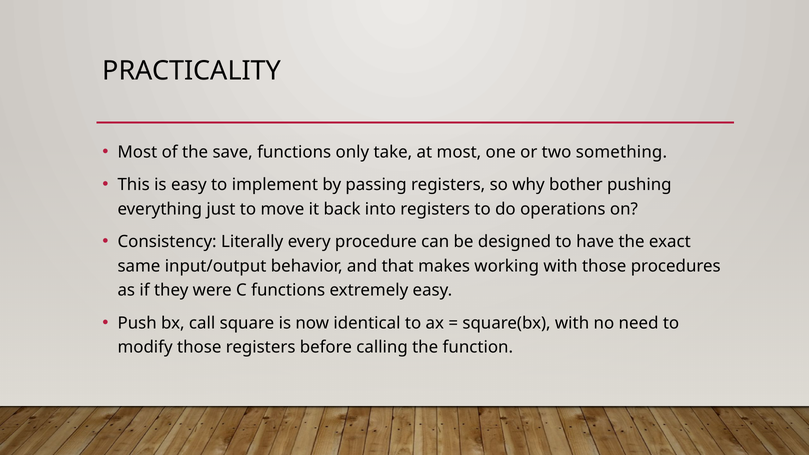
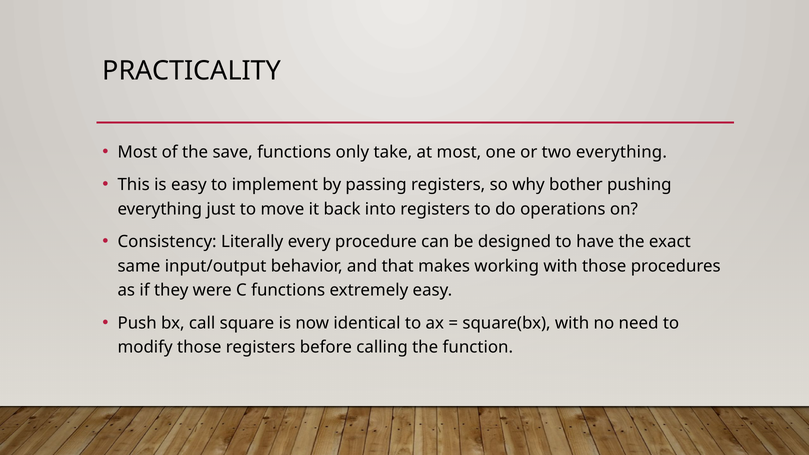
two something: something -> everything
